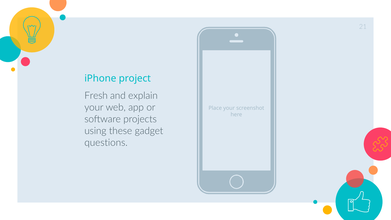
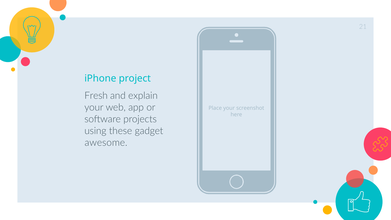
questions: questions -> awesome
